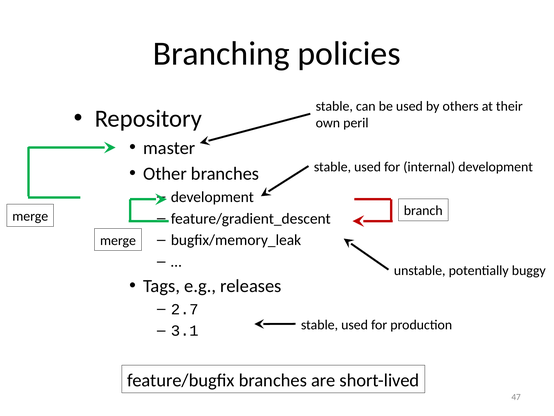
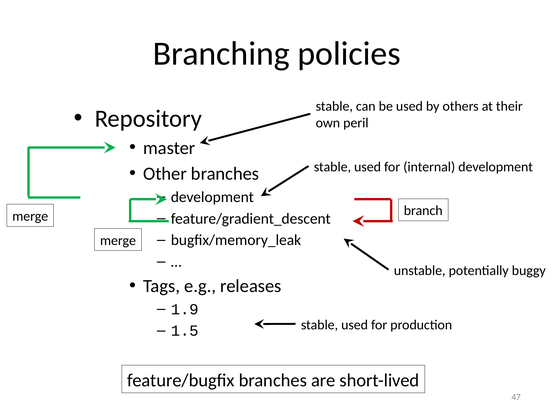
2.7: 2.7 -> 1.9
3.1: 3.1 -> 1.5
